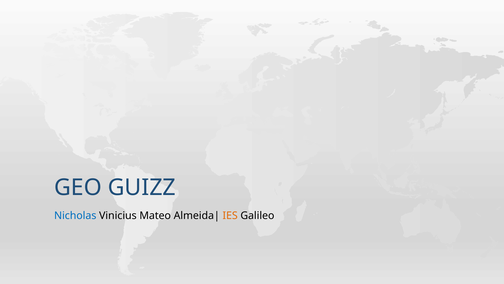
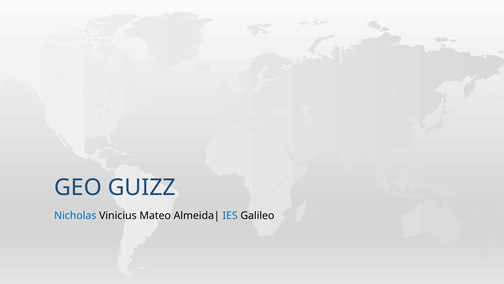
IES colour: orange -> blue
